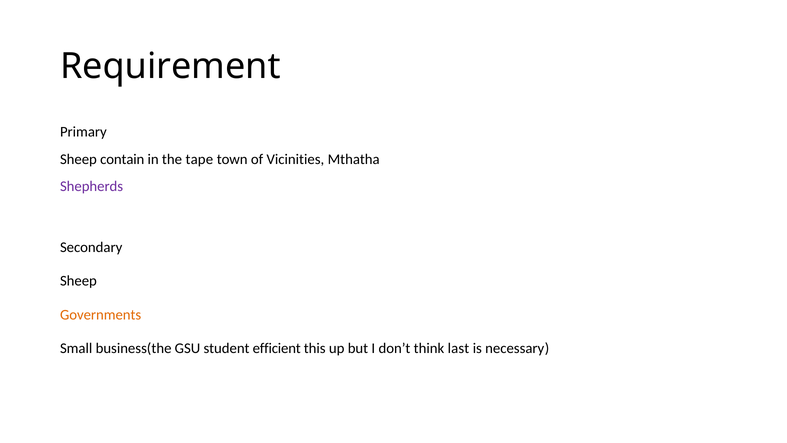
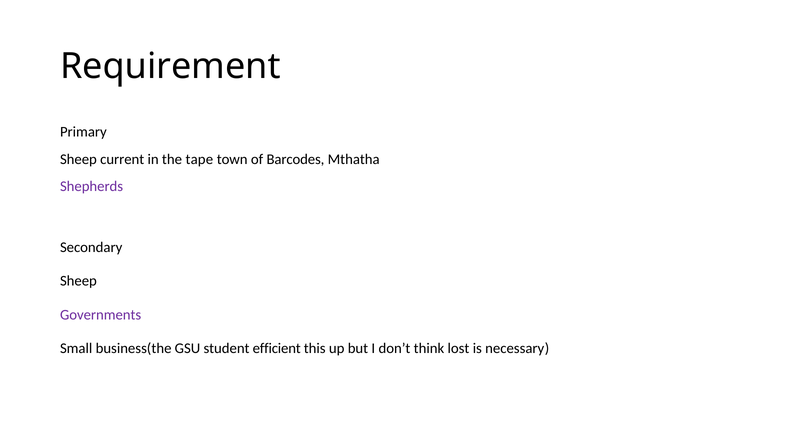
contain: contain -> current
Vicinities: Vicinities -> Barcodes
Governments colour: orange -> purple
last: last -> lost
